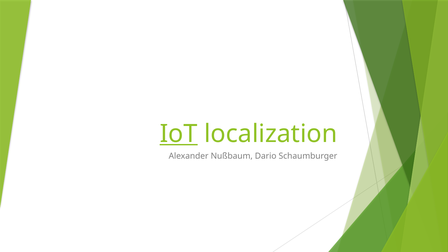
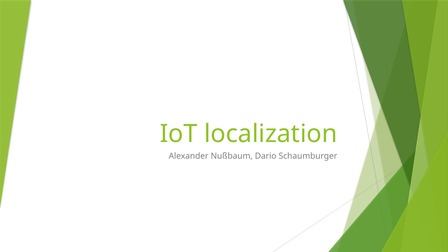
IoT underline: present -> none
